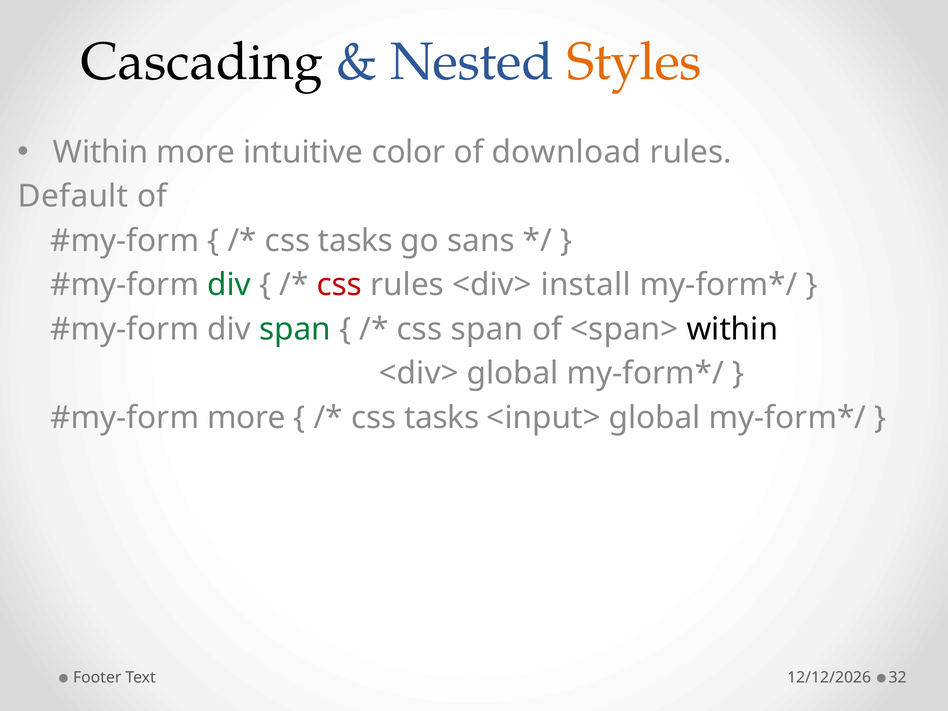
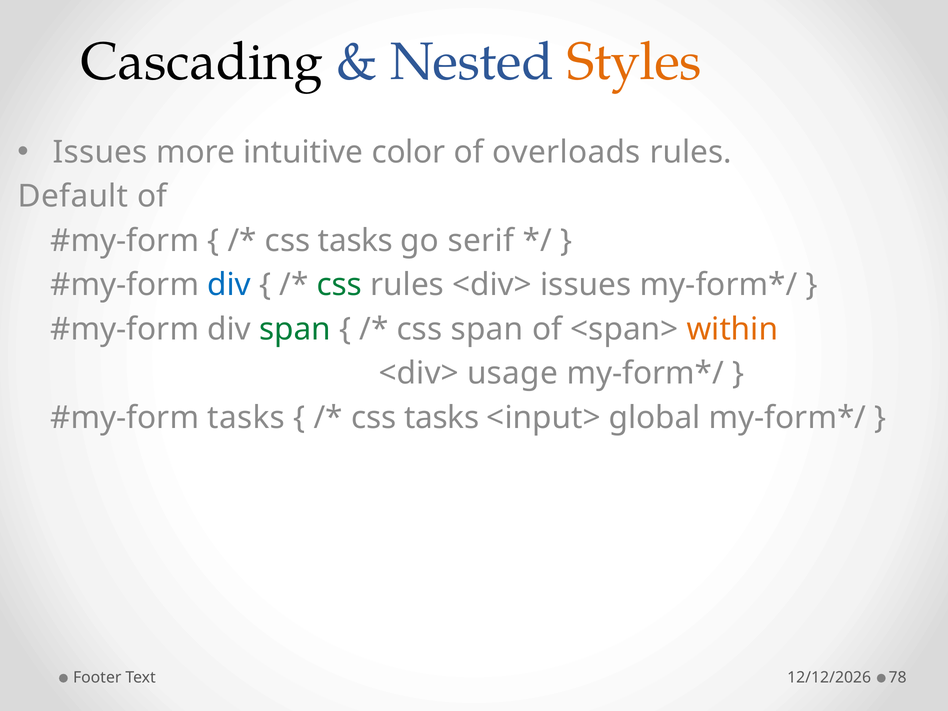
Within at (101, 152): Within -> Issues
download: download -> overloads
sans: sans -> serif
div at (229, 285) colour: green -> blue
css at (339, 285) colour: red -> green
<div> install: install -> issues
within at (732, 329) colour: black -> orange
<div> global: global -> usage
more at (246, 418): more -> tasks
32: 32 -> 78
